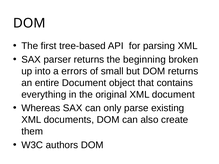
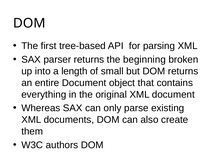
errors: errors -> length
